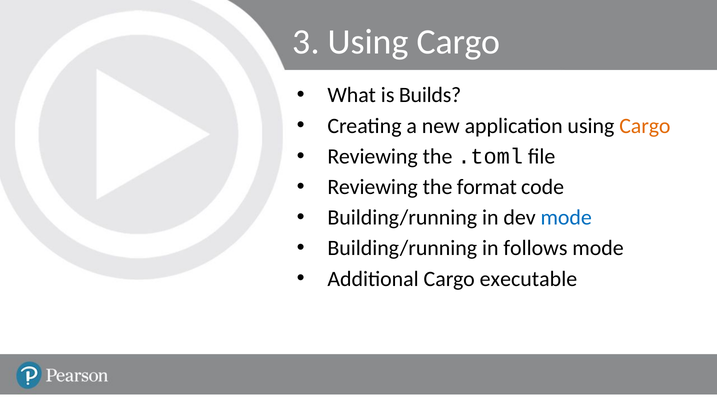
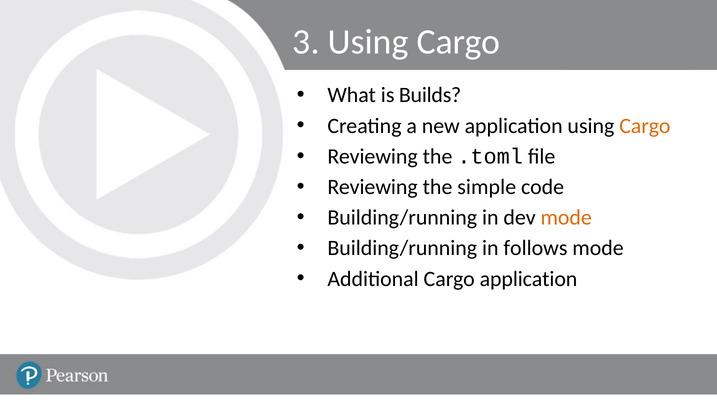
format: format -> simple
mode at (566, 218) colour: blue -> orange
Cargo executable: executable -> application
